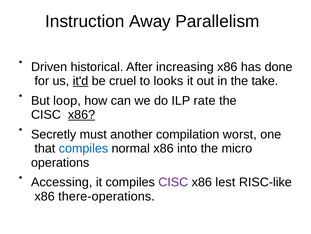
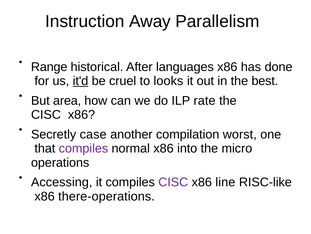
Driven: Driven -> Range
increasing: increasing -> languages
take: take -> best
loop: loop -> area
x86 at (81, 114) underline: present -> none
must: must -> case
compiles at (83, 148) colour: blue -> purple
lest: lest -> line
